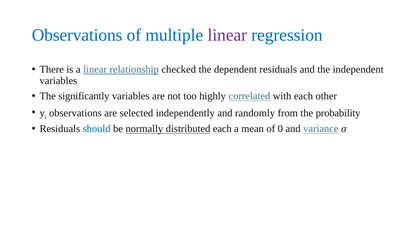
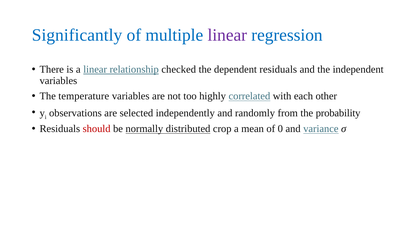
Observations at (77, 35): Observations -> Significantly
significantly: significantly -> temperature
should colour: blue -> red
distributed each: each -> crop
